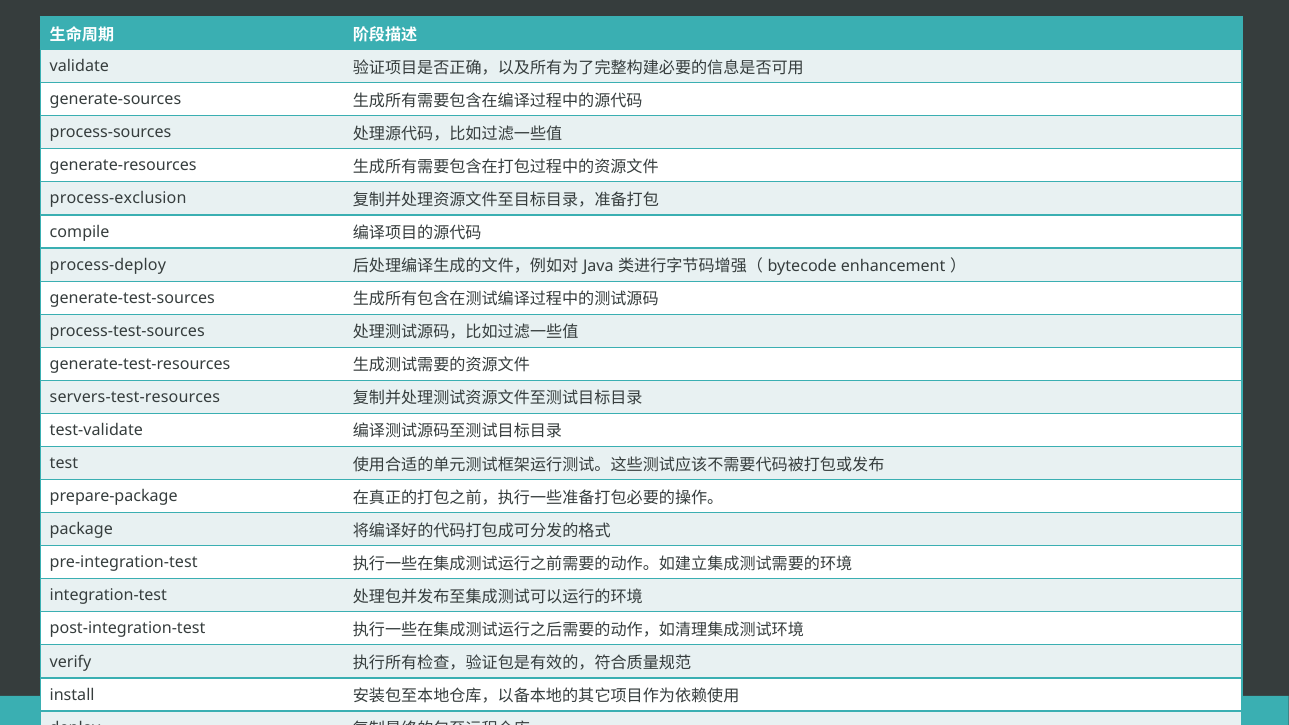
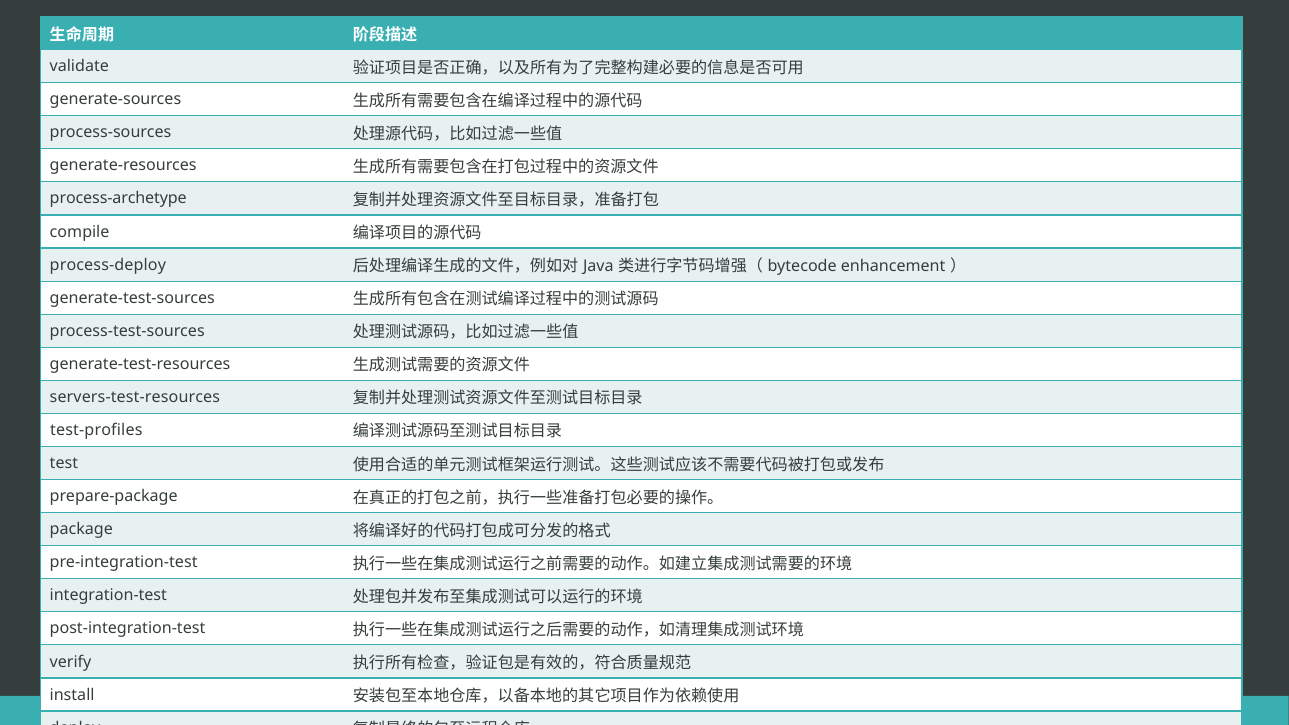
process-exclusion: process-exclusion -> process-archetype
test-validate: test-validate -> test-profiles
